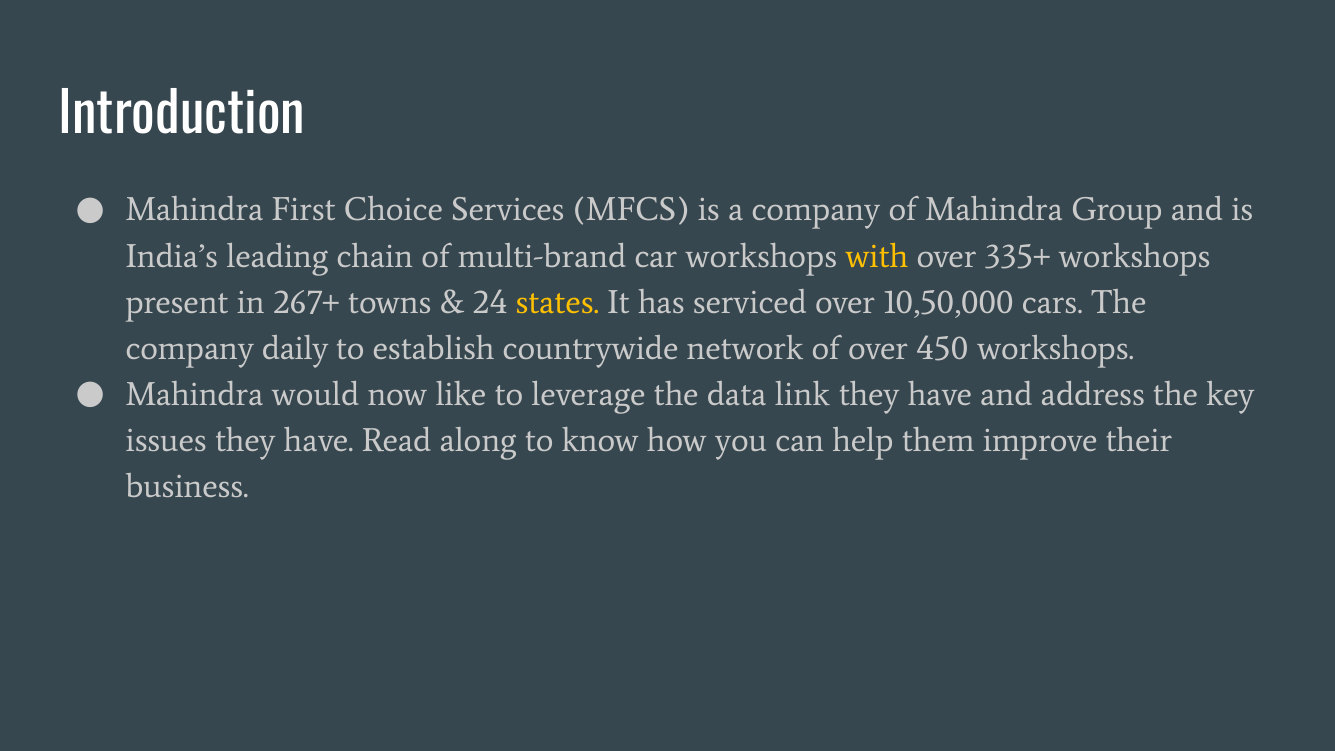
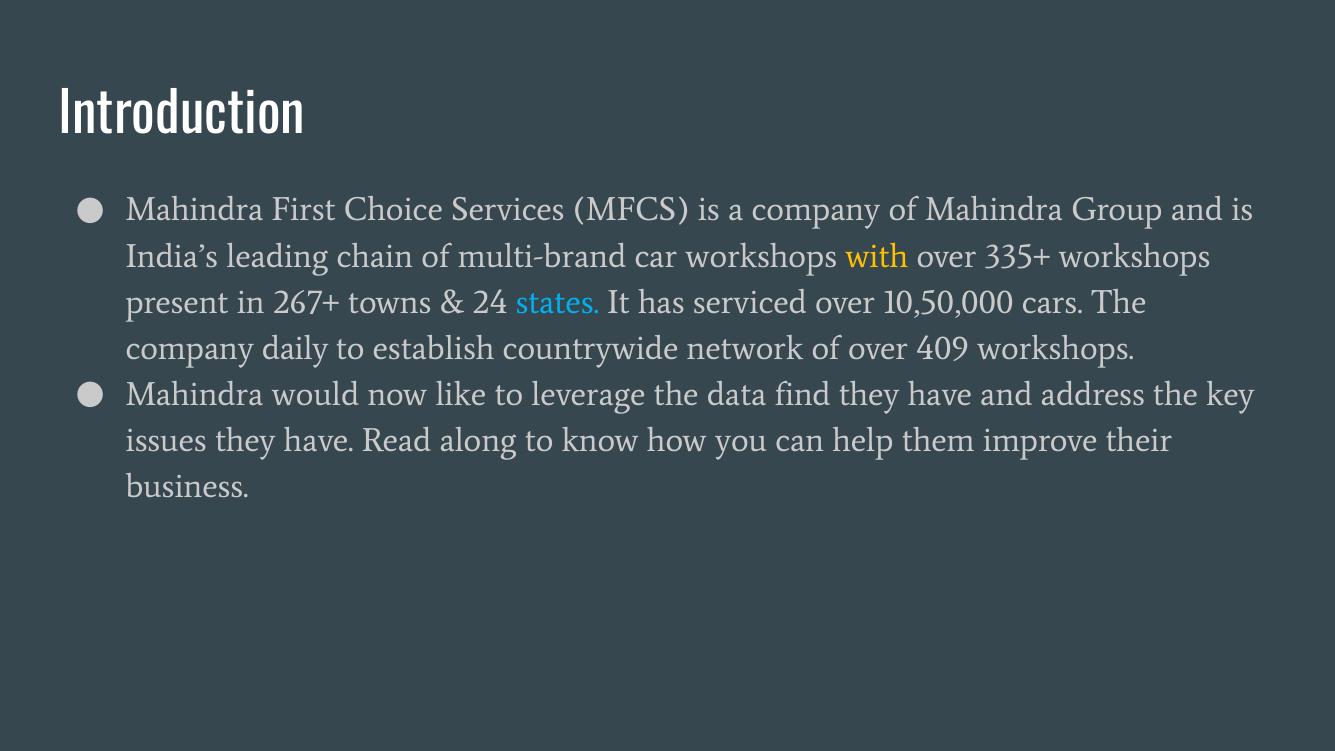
states colour: yellow -> light blue
450: 450 -> 409
link: link -> find
